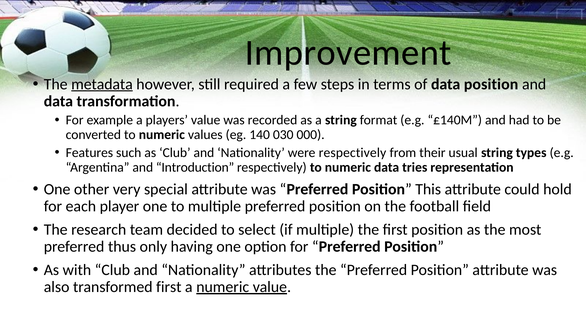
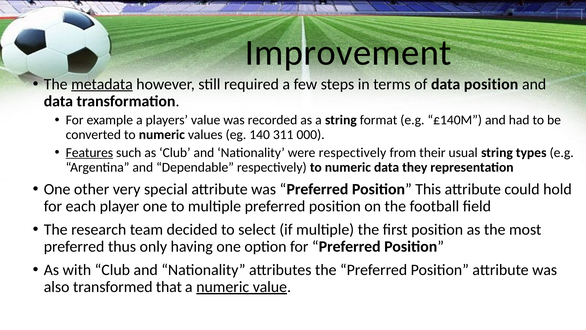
030: 030 -> 311
Features underline: none -> present
Introduction: Introduction -> Dependable
tries: tries -> they
transformed first: first -> that
